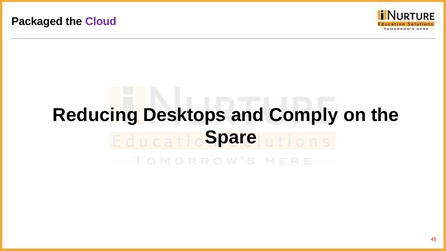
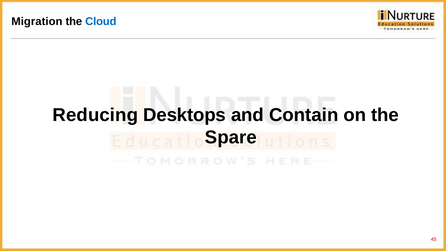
Packaged: Packaged -> Migration
Cloud colour: purple -> blue
Comply: Comply -> Contain
